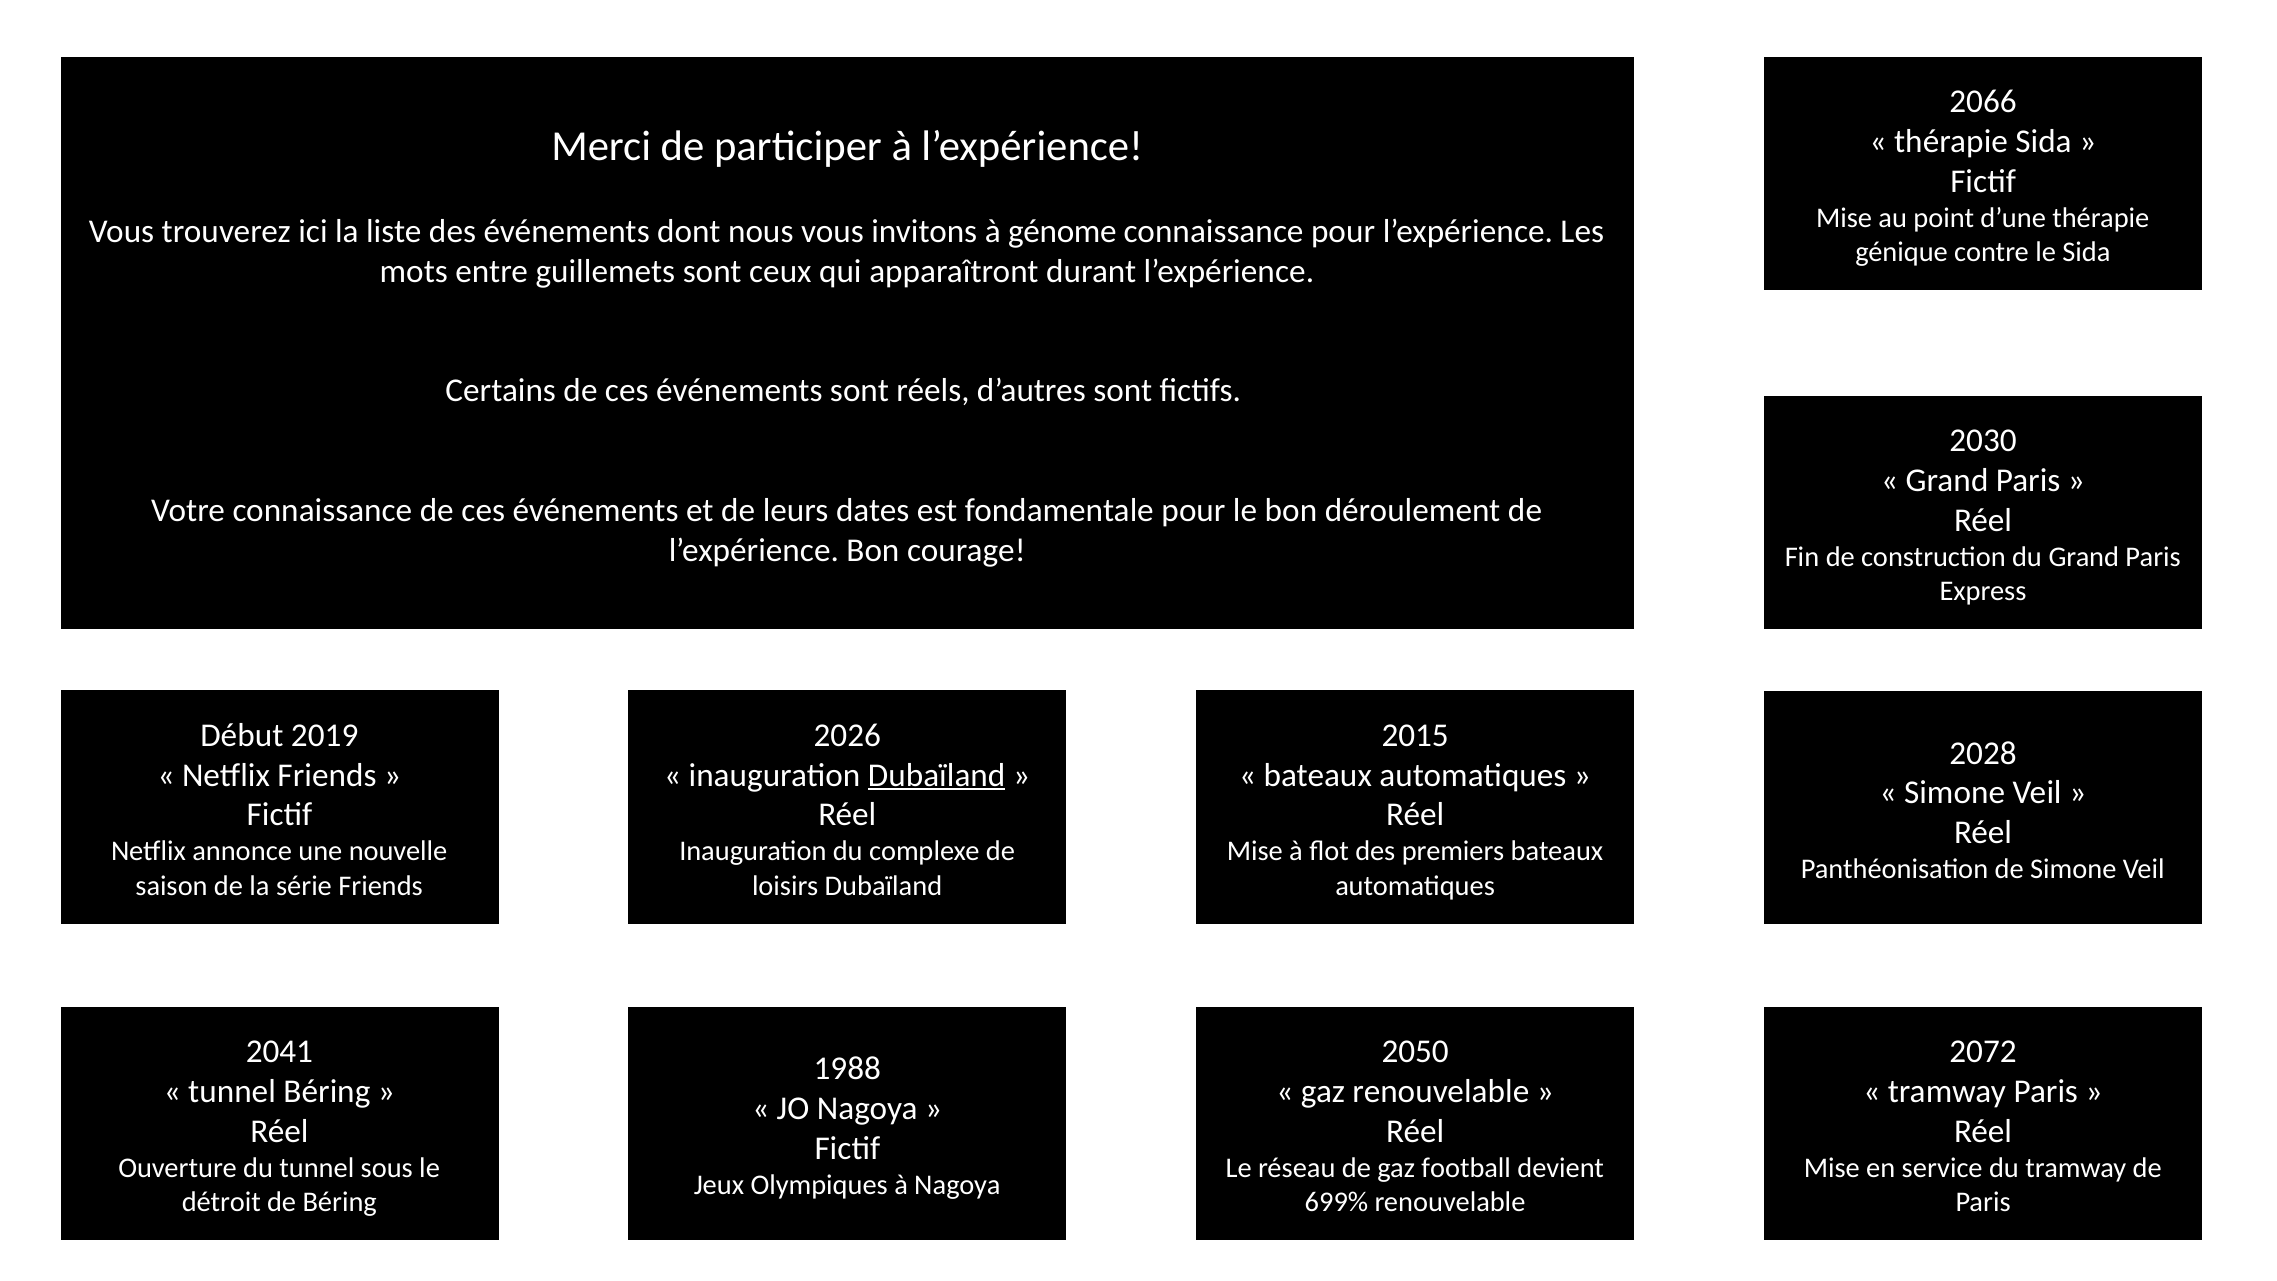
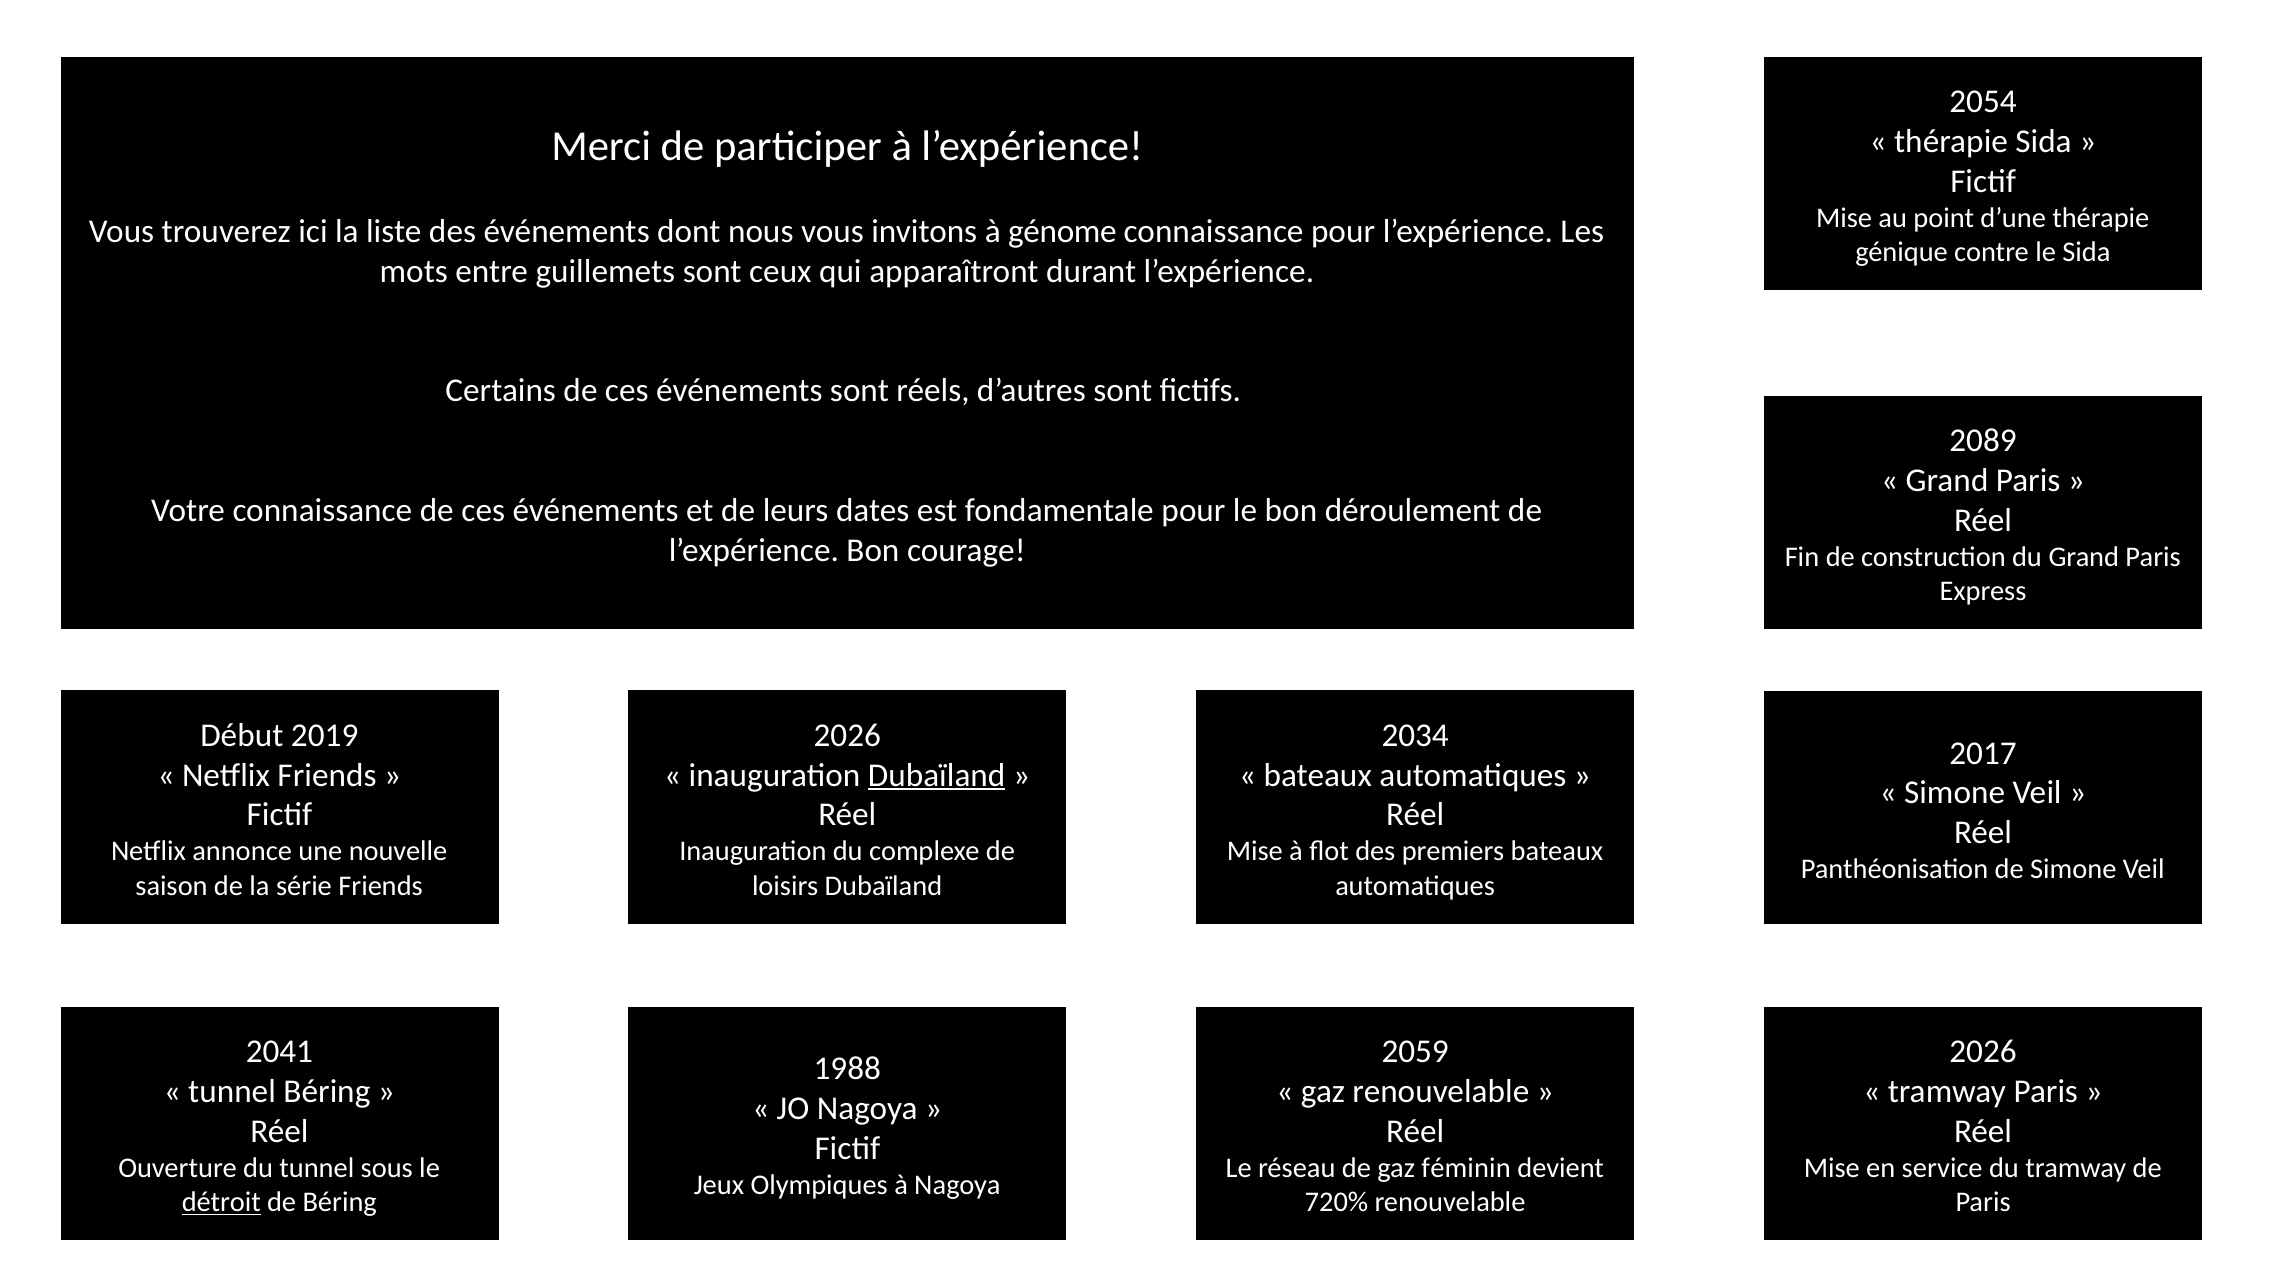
2066: 2066 -> 2054
2030: 2030 -> 2089
2015: 2015 -> 2034
2028: 2028 -> 2017
2050: 2050 -> 2059
2072 at (1983, 1051): 2072 -> 2026
football: football -> féminin
détroit underline: none -> present
699%: 699% -> 720%
